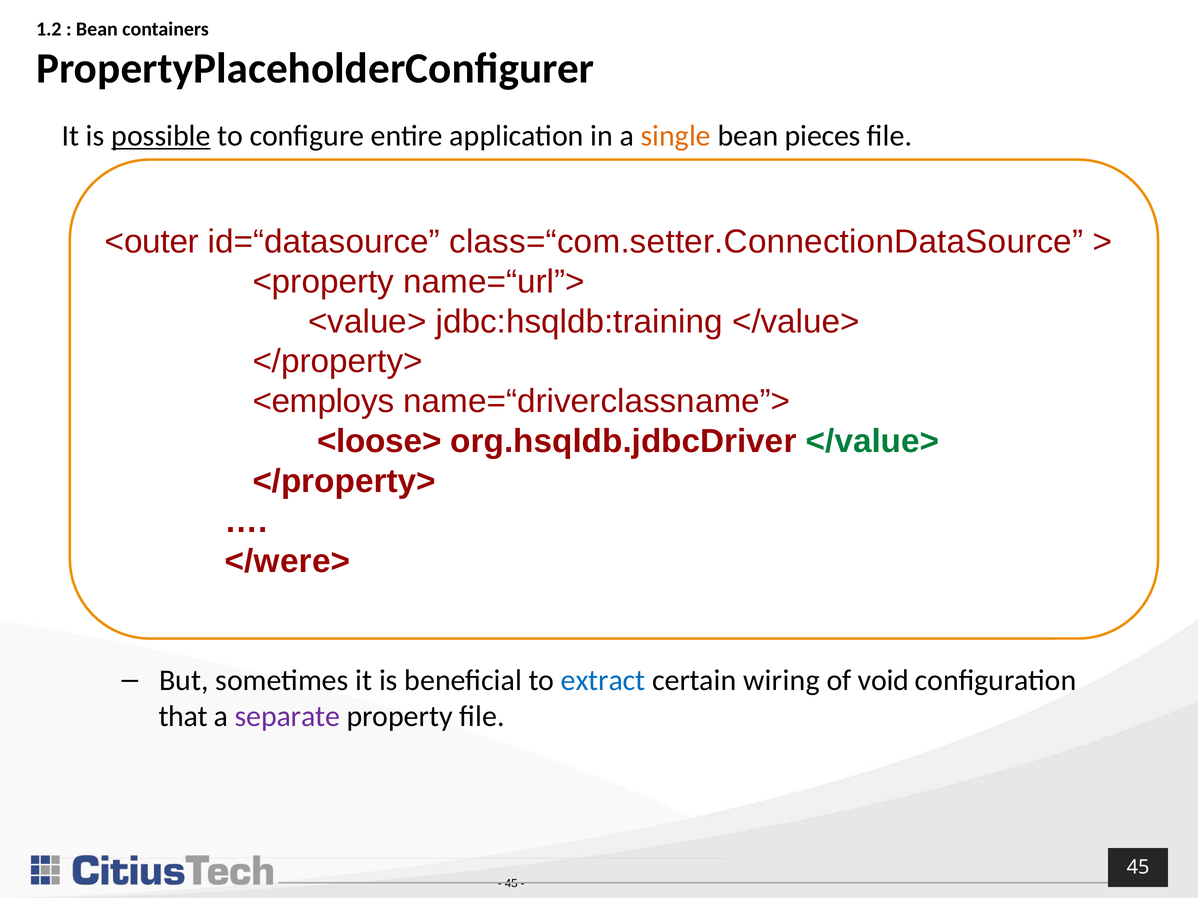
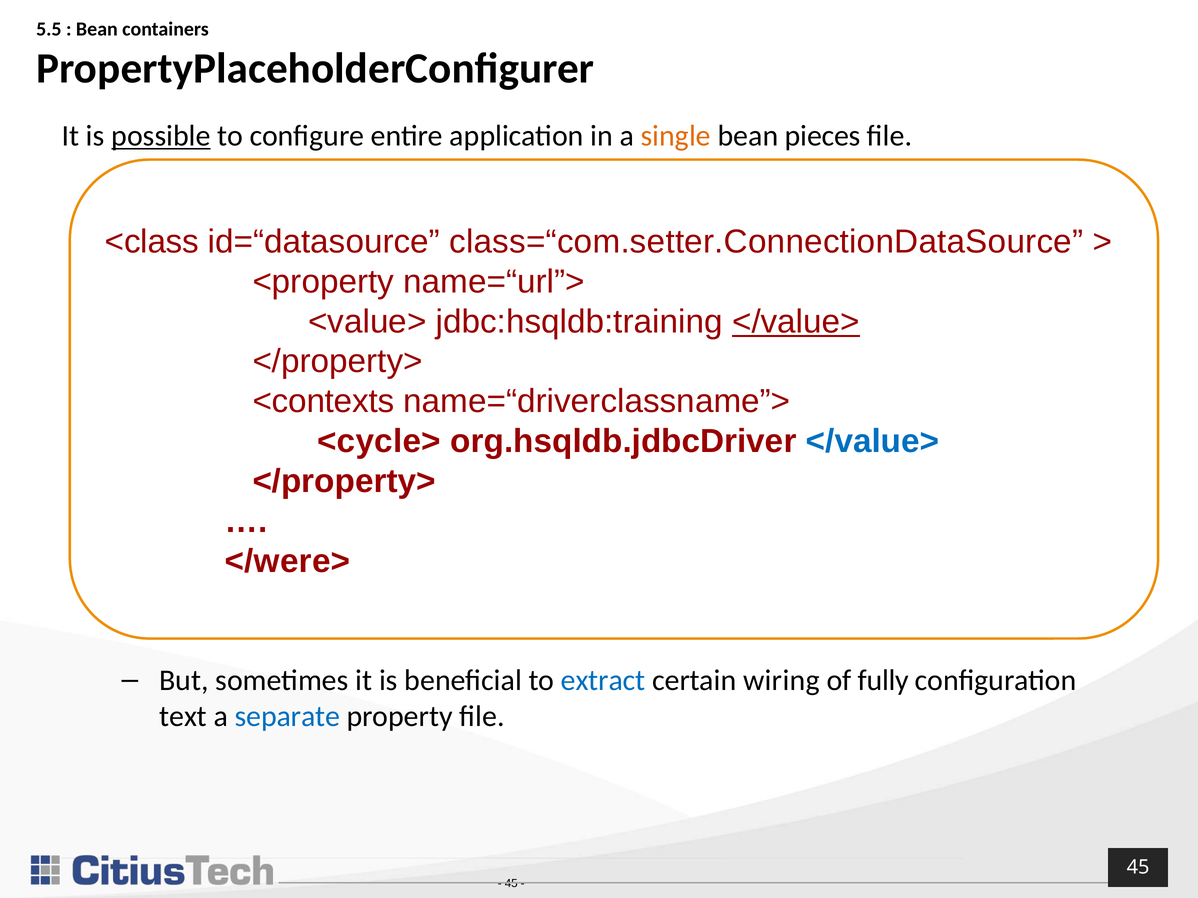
1.2: 1.2 -> 5.5
<outer: <outer -> <class
</value> at (796, 322) underline: none -> present
<employs: <employs -> <contexts
<loose>: <loose> -> <cycle>
</value> at (872, 442) colour: green -> blue
void: void -> fully
that: that -> text
separate colour: purple -> blue
